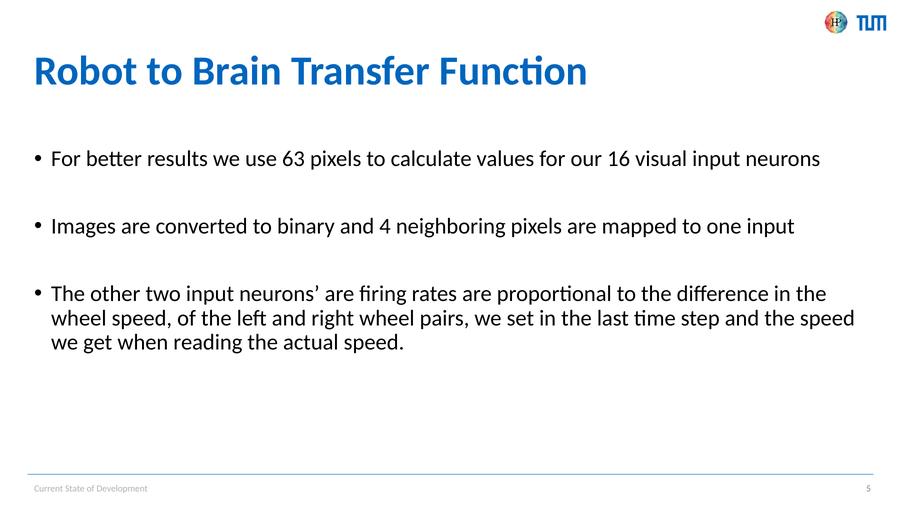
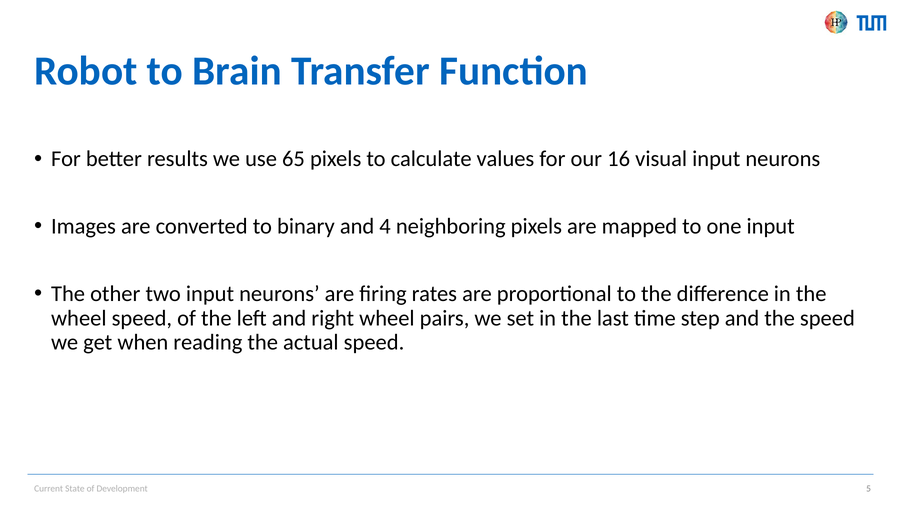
63: 63 -> 65
